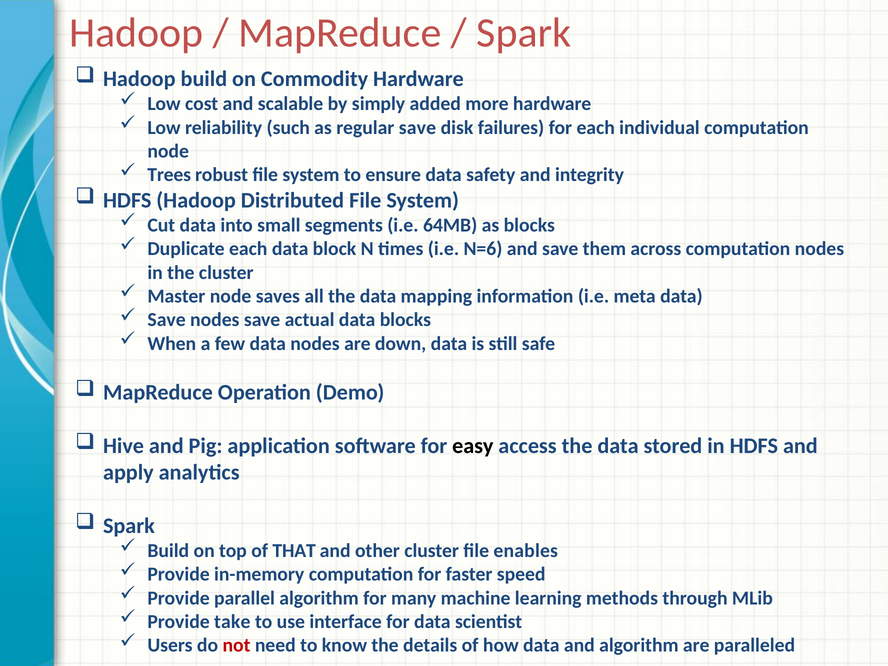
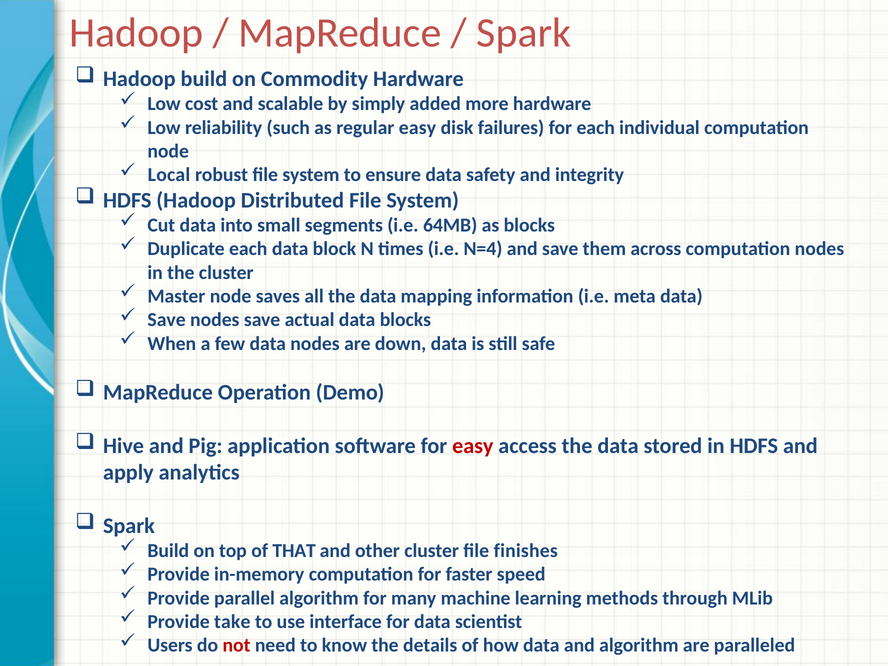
regular save: save -> easy
Trees: Trees -> Local
N=6: N=6 -> N=4
easy at (473, 446) colour: black -> red
enables: enables -> finishes
